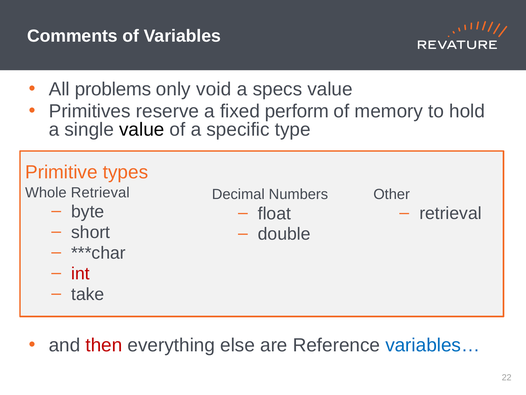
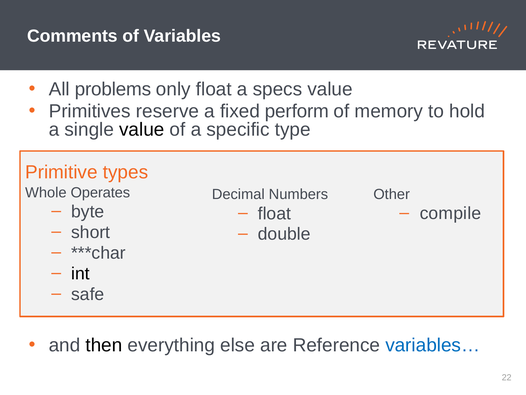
only void: void -> float
Whole Retrieval: Retrieval -> Operates
retrieval at (451, 213): retrieval -> compile
int colour: red -> black
take: take -> safe
then colour: red -> black
